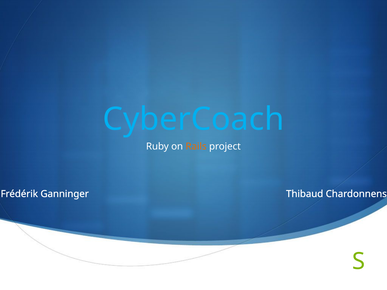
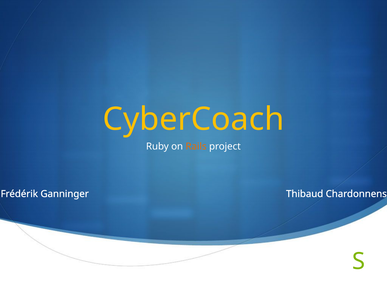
CyberCoach colour: light blue -> yellow
